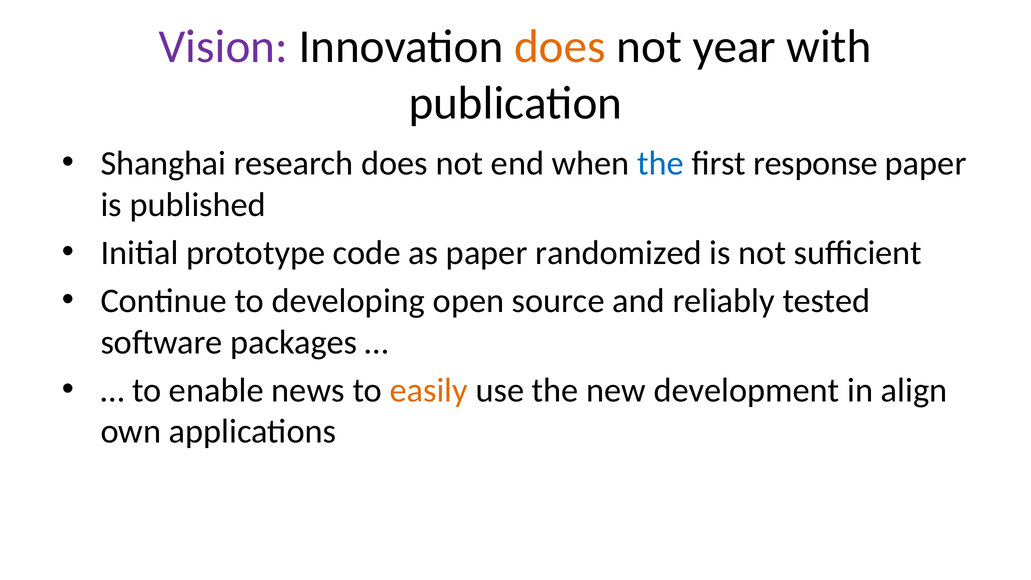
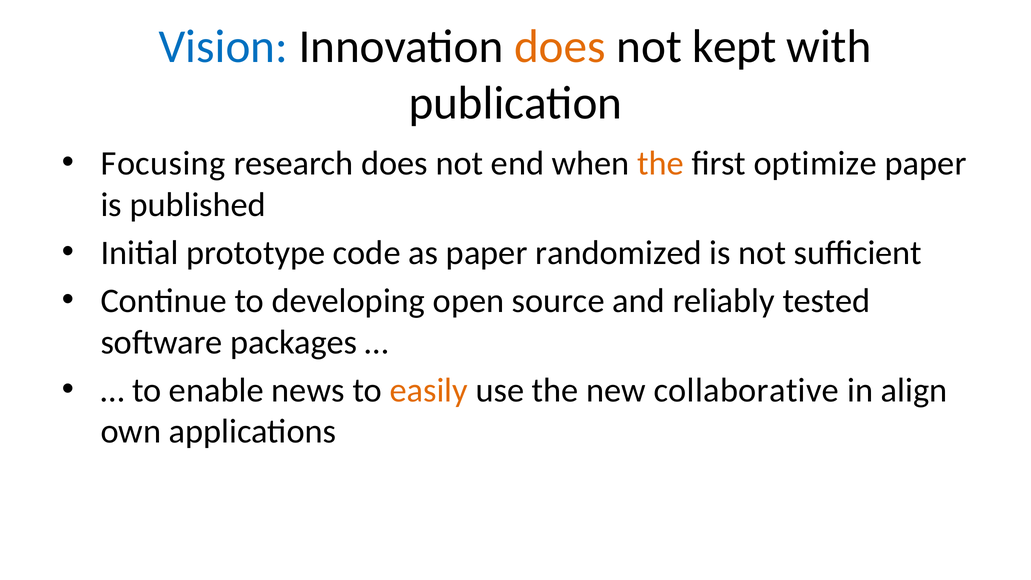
Vision colour: purple -> blue
year: year -> kept
Shanghai: Shanghai -> Focusing
the at (661, 164) colour: blue -> orange
response: response -> optimize
development: development -> collaborative
